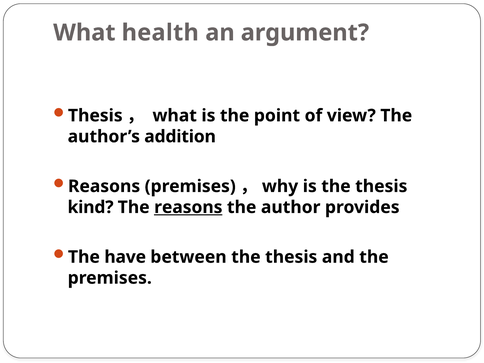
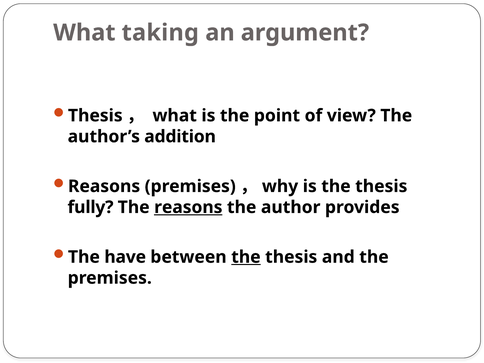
health: health -> taking
kind: kind -> fully
the at (246, 257) underline: none -> present
